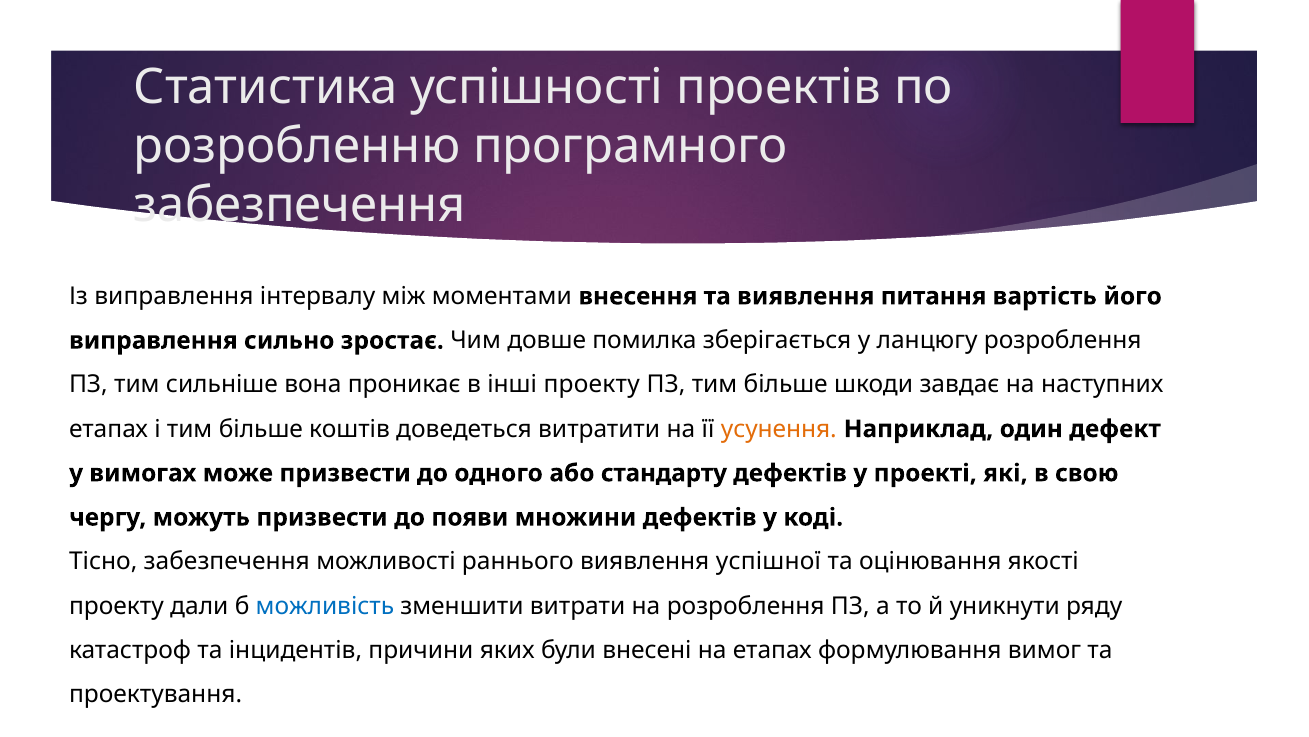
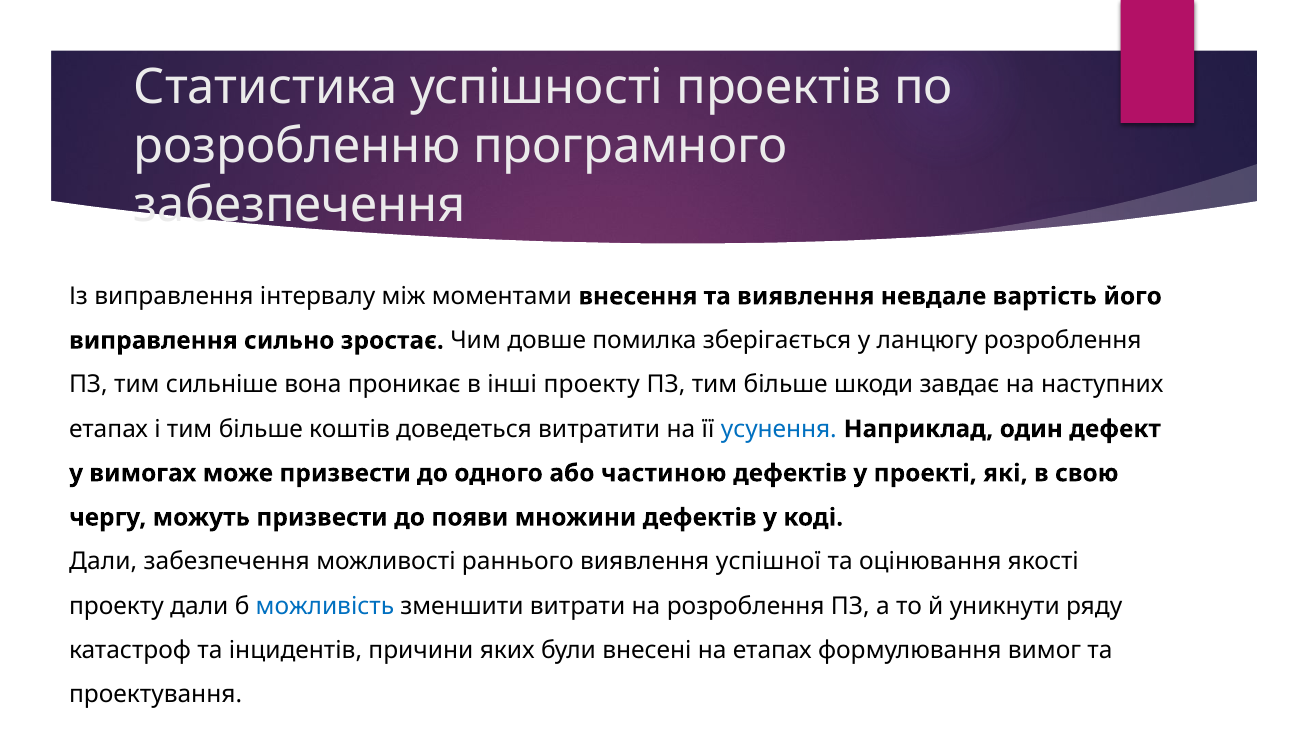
питання: питання -> невдале
усунення colour: orange -> blue
стандарту: стандарту -> частиною
Тісно at (103, 561): Тісно -> Дали
